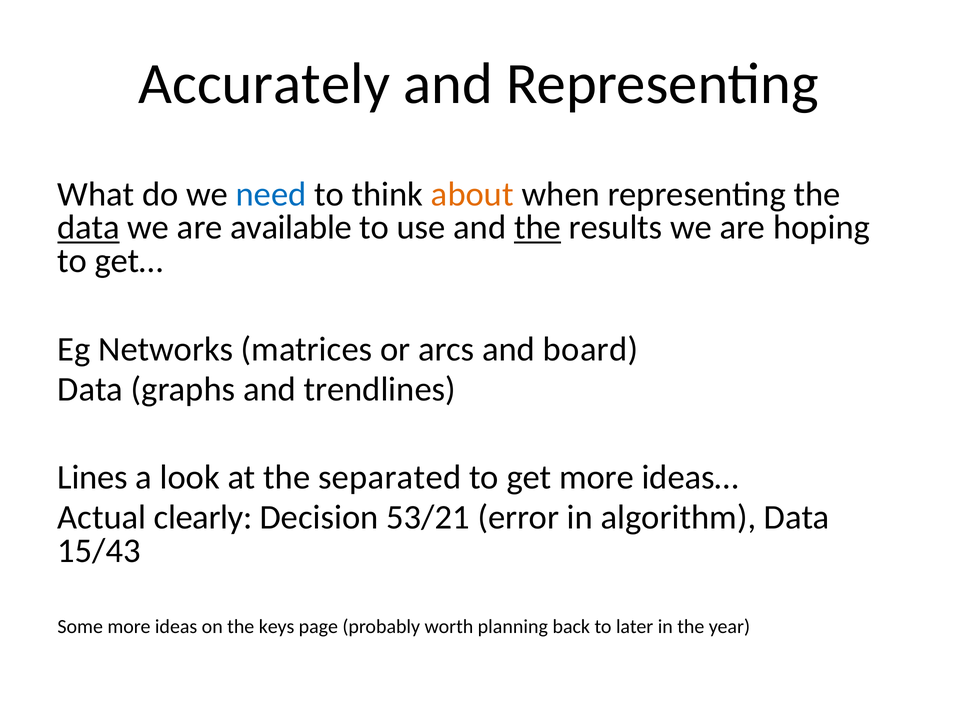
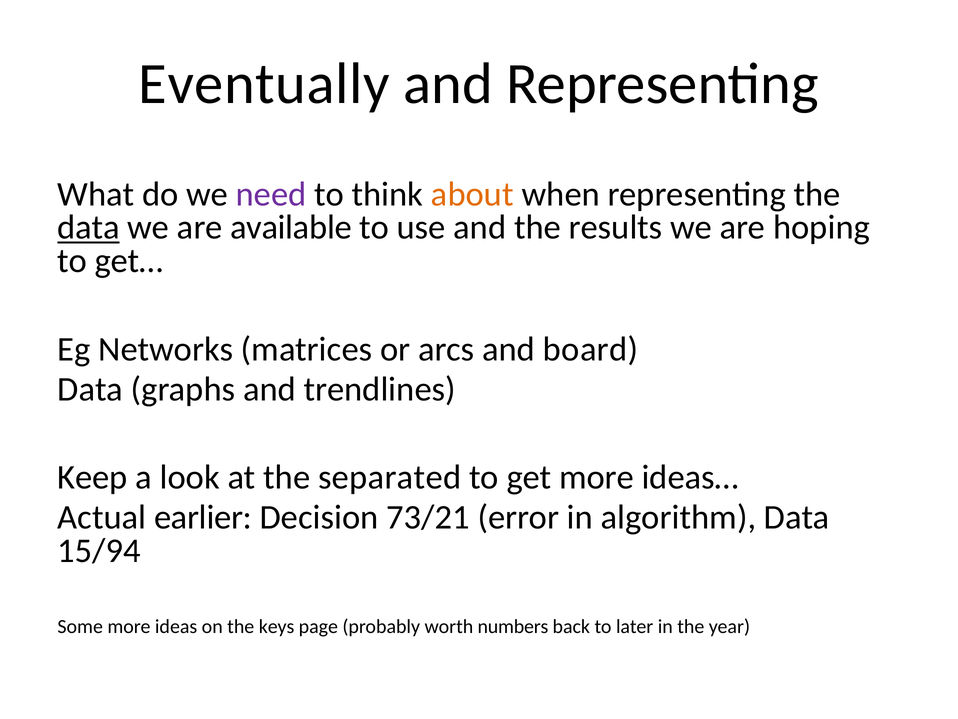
Accurately: Accurately -> Eventually
need colour: blue -> purple
the at (538, 227) underline: present -> none
Lines: Lines -> Keep
clearly: clearly -> earlier
53/21: 53/21 -> 73/21
15/43: 15/43 -> 15/94
planning: planning -> numbers
